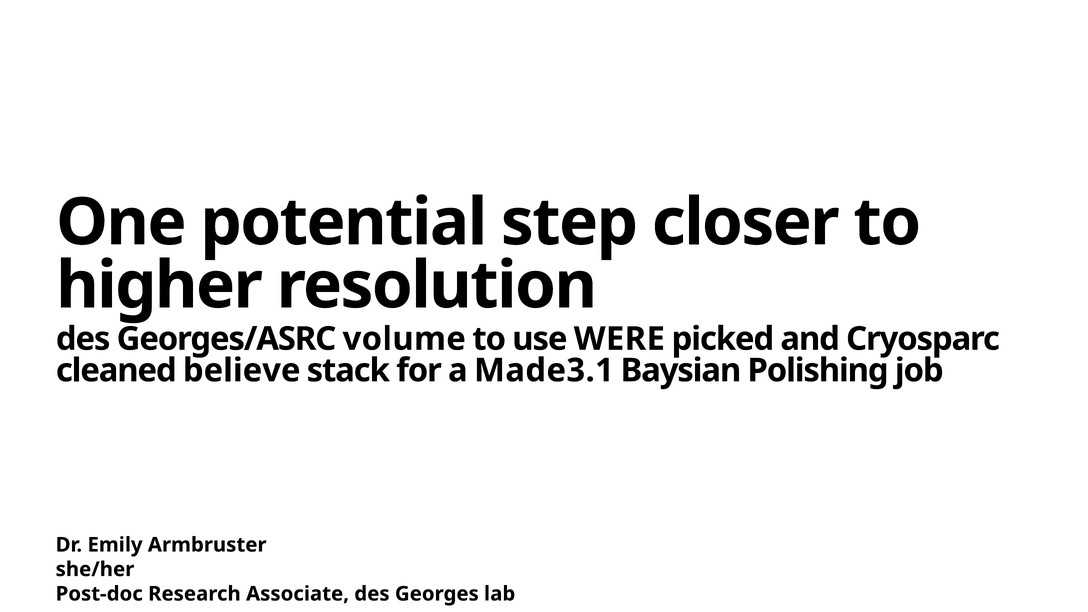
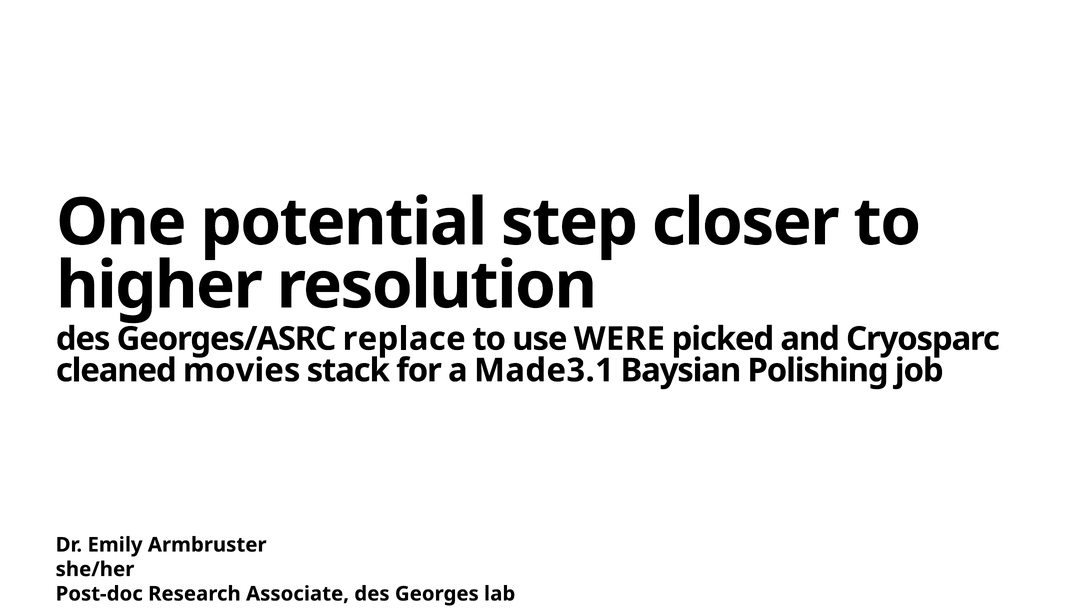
volume: volume -> replace
believe: believe -> movies
